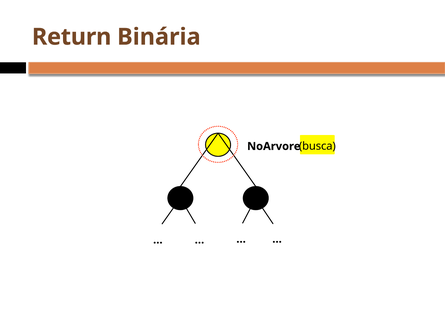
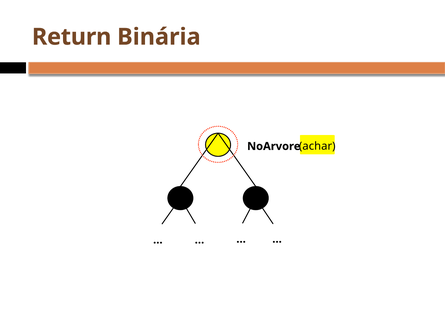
busca: busca -> achar
